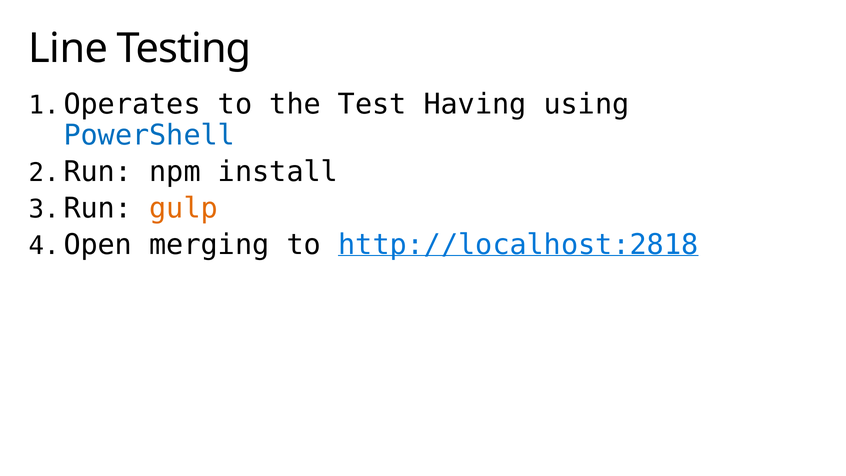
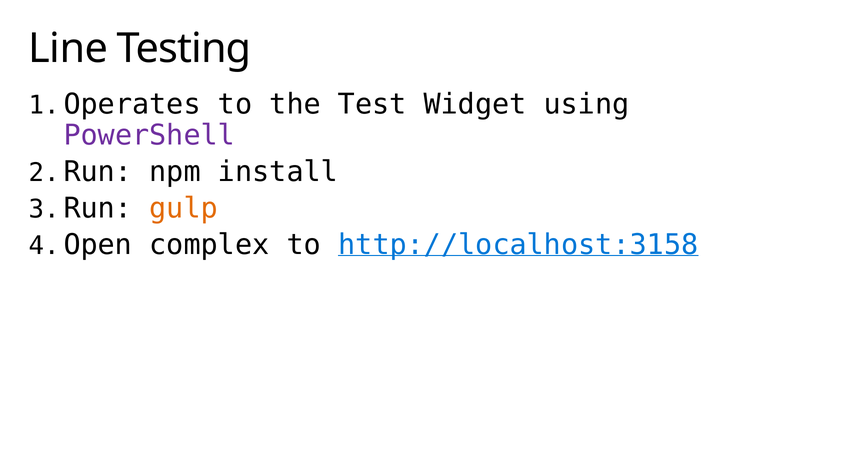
Having: Having -> Widget
PowerShell colour: blue -> purple
merging: merging -> complex
http://localhost:2818: http://localhost:2818 -> http://localhost:3158
